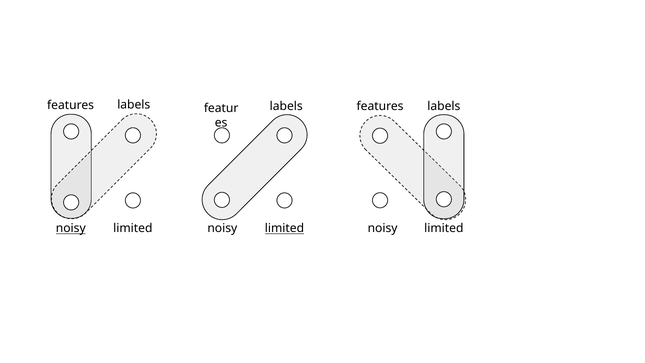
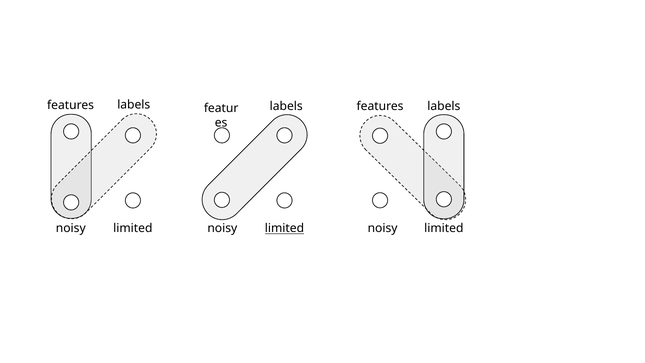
noisy at (71, 228) underline: present -> none
